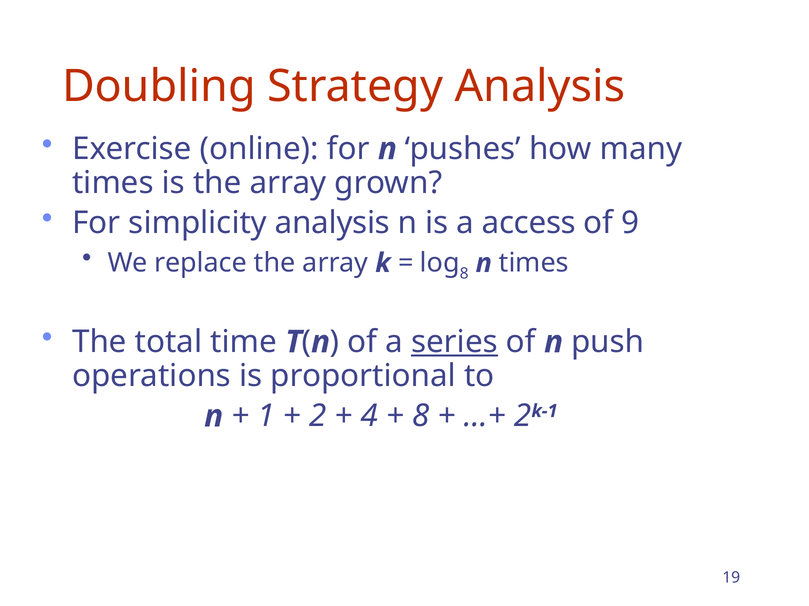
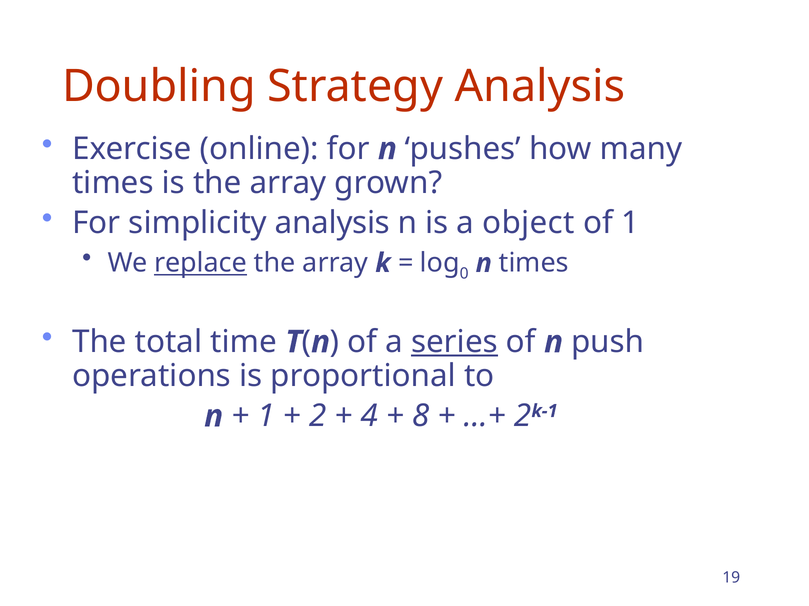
access: access -> object
of 9: 9 -> 1
replace underline: none -> present
8 at (464, 274): 8 -> 0
